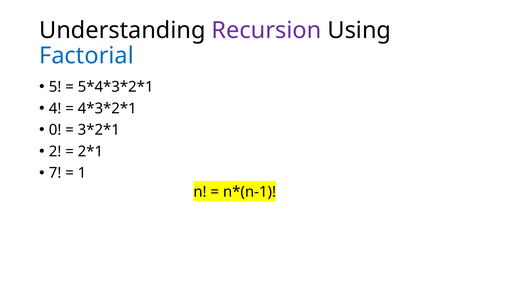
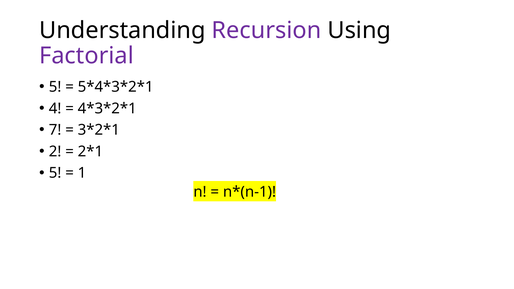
Factorial colour: blue -> purple
0: 0 -> 7
7 at (55, 173): 7 -> 5
